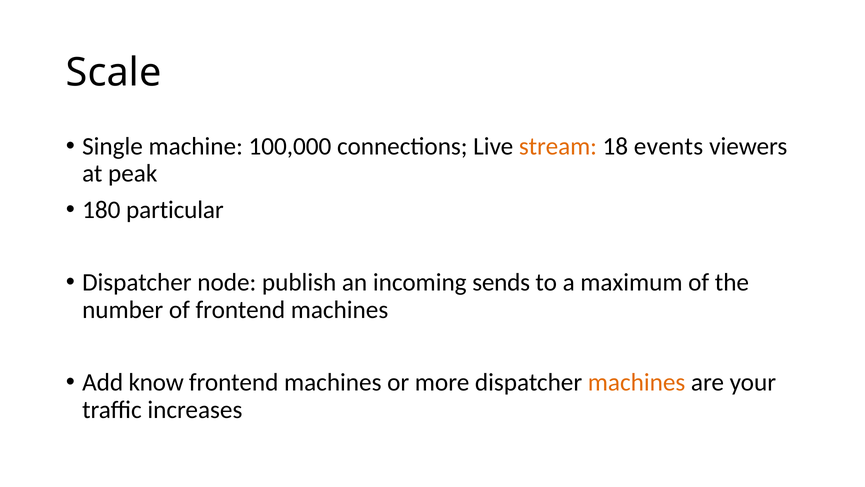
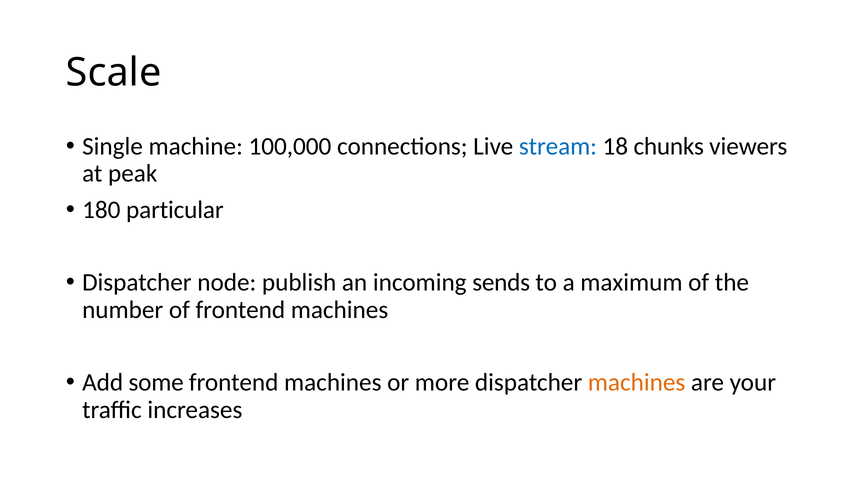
stream colour: orange -> blue
events: events -> chunks
know: know -> some
